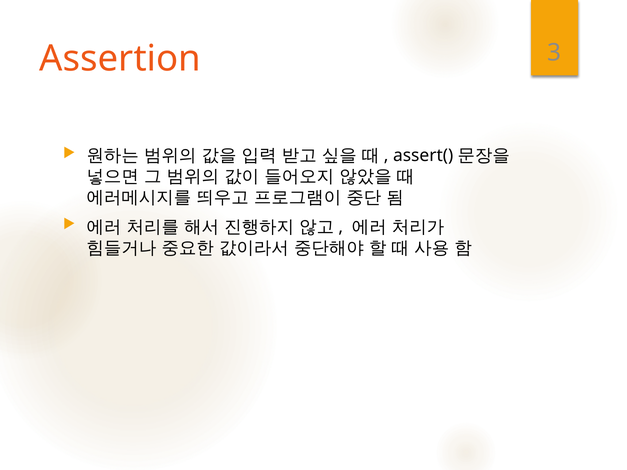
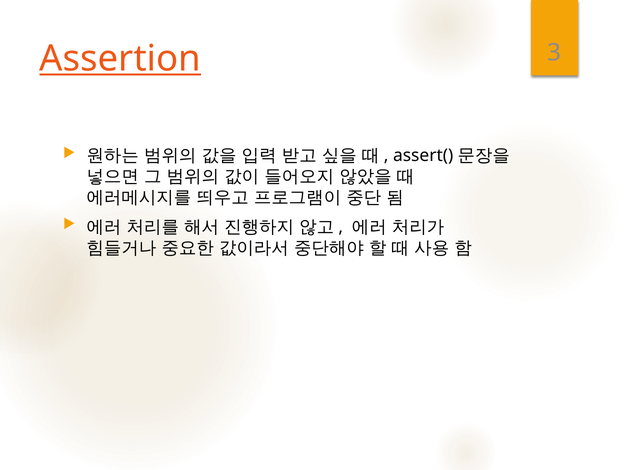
Assertion underline: none -> present
